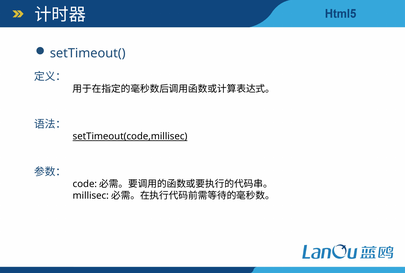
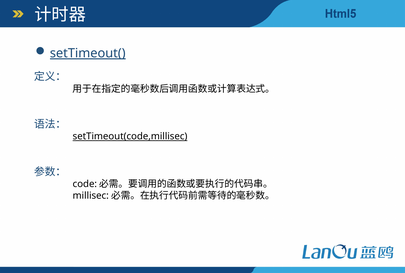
setTimeout( underline: none -> present
